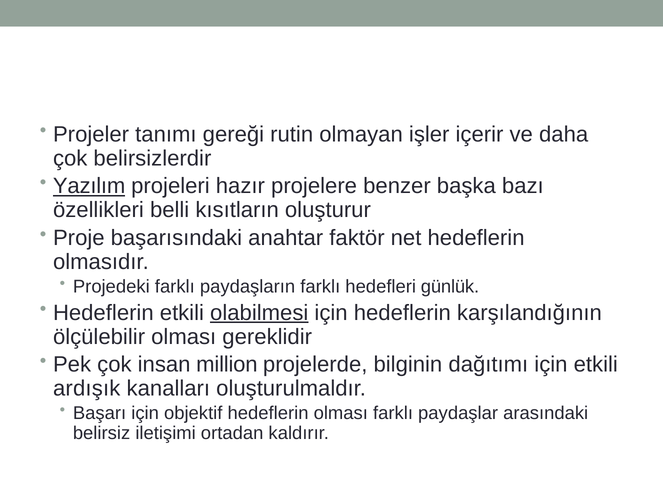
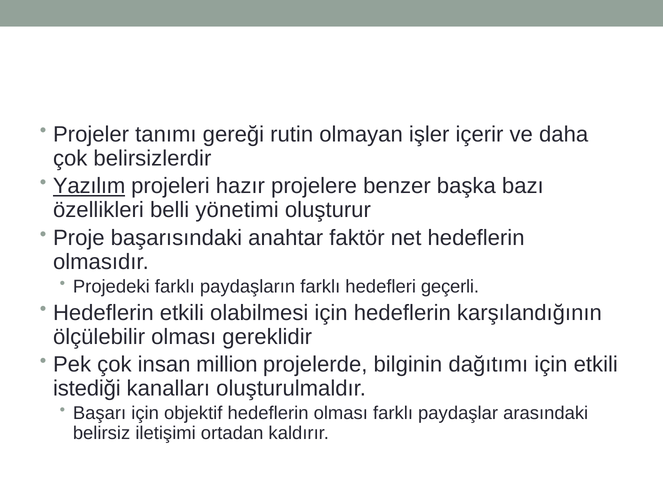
kısıtların: kısıtların -> yönetimi
günlük: günlük -> geçerli
olabilmesi underline: present -> none
ardışık: ardışık -> istediği
